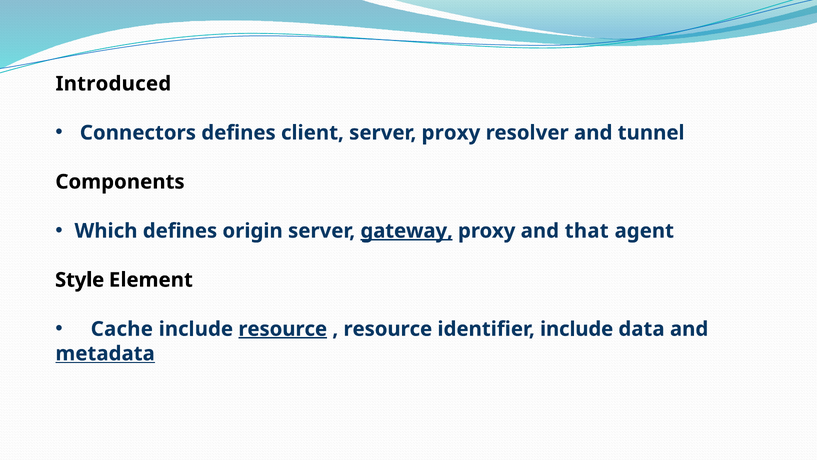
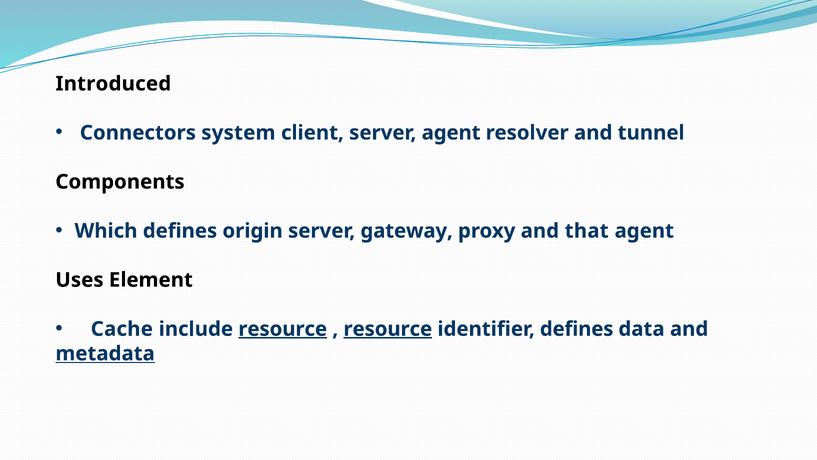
Connectors defines: defines -> system
server proxy: proxy -> agent
gateway underline: present -> none
Style: Style -> Uses
resource at (388, 329) underline: none -> present
identifier include: include -> defines
